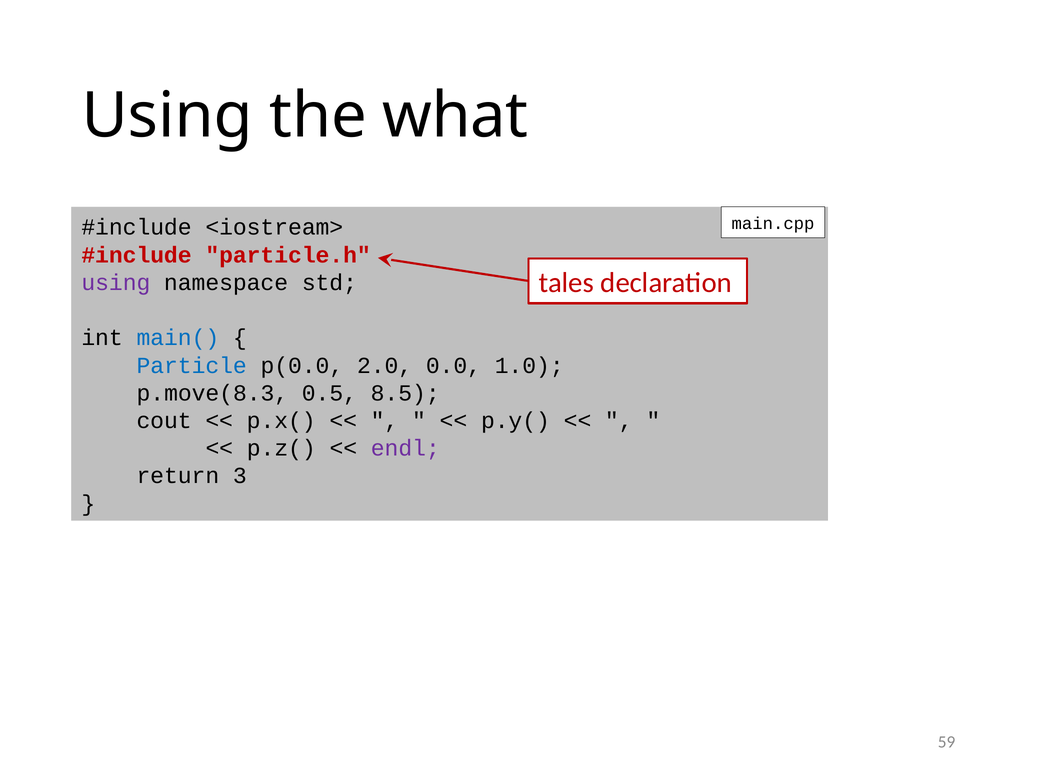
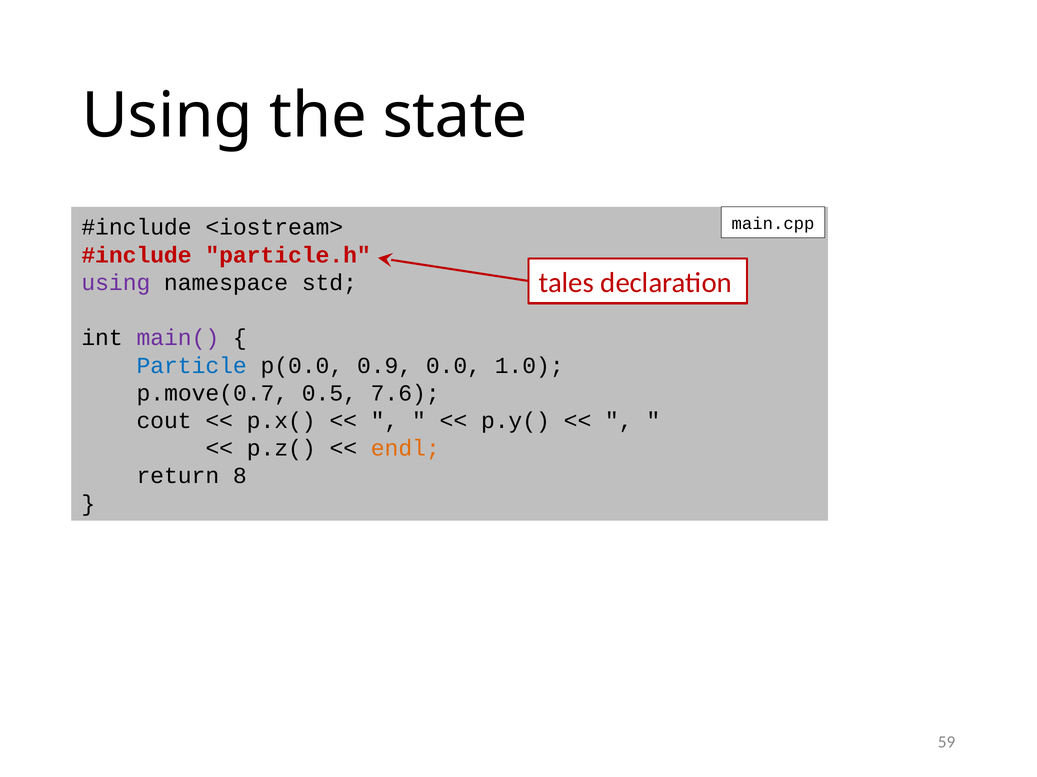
what: what -> state
main( colour: blue -> purple
2.0: 2.0 -> 0.9
p.move(8.3: p.move(8.3 -> p.move(0.7
8.5: 8.5 -> 7.6
endl colour: purple -> orange
3: 3 -> 8
